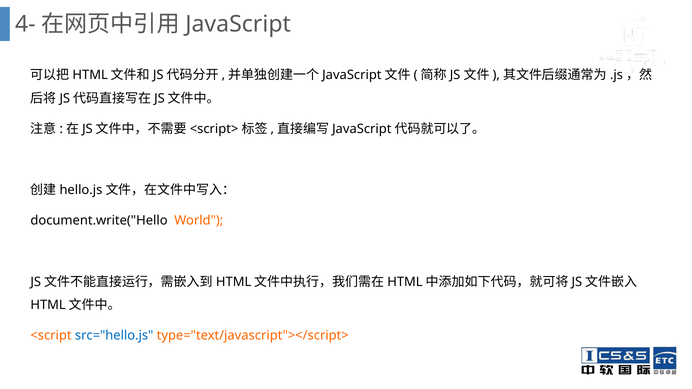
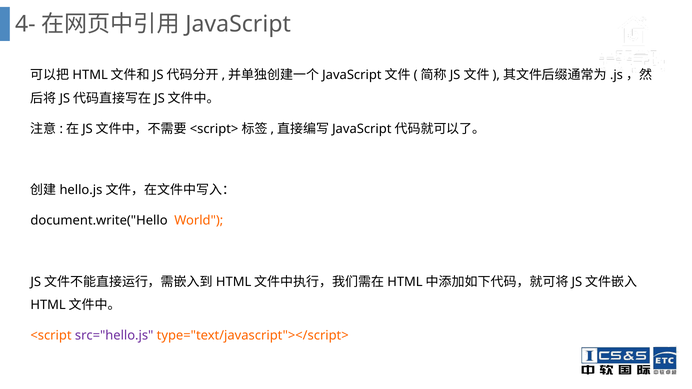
src="hello.js colour: blue -> purple
